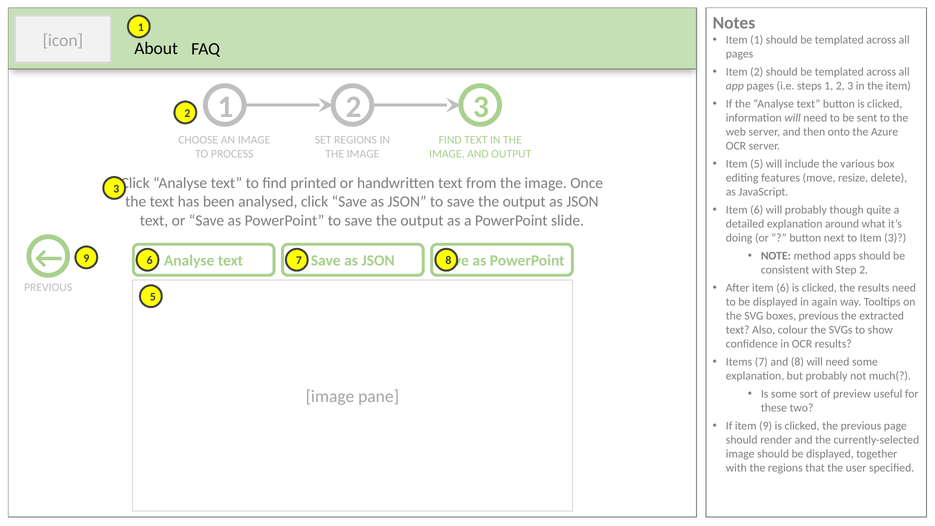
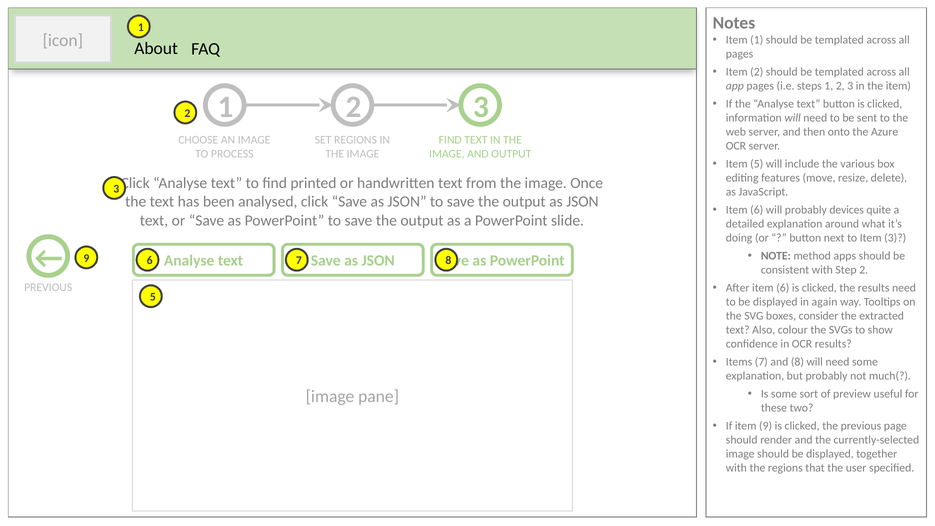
though: though -> devices
boxes previous: previous -> consider
